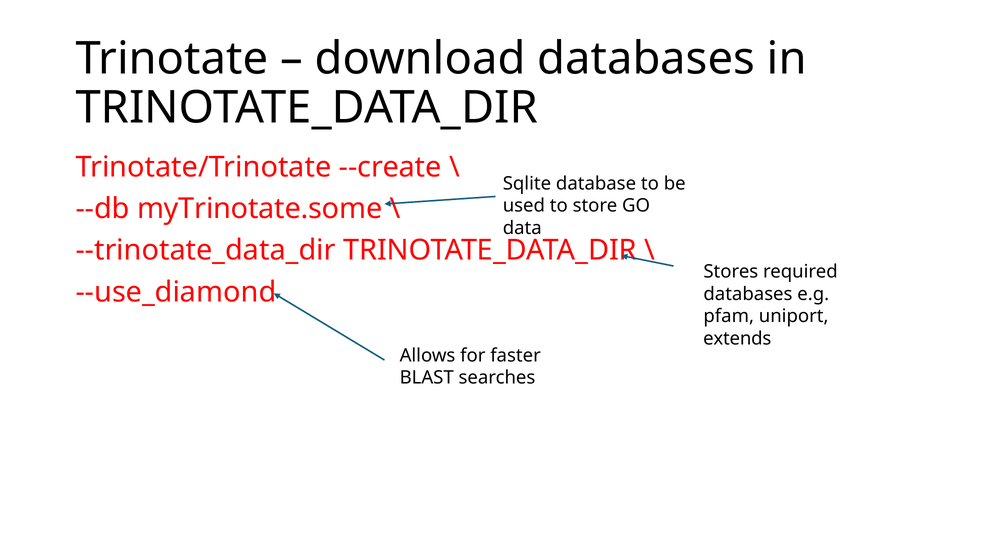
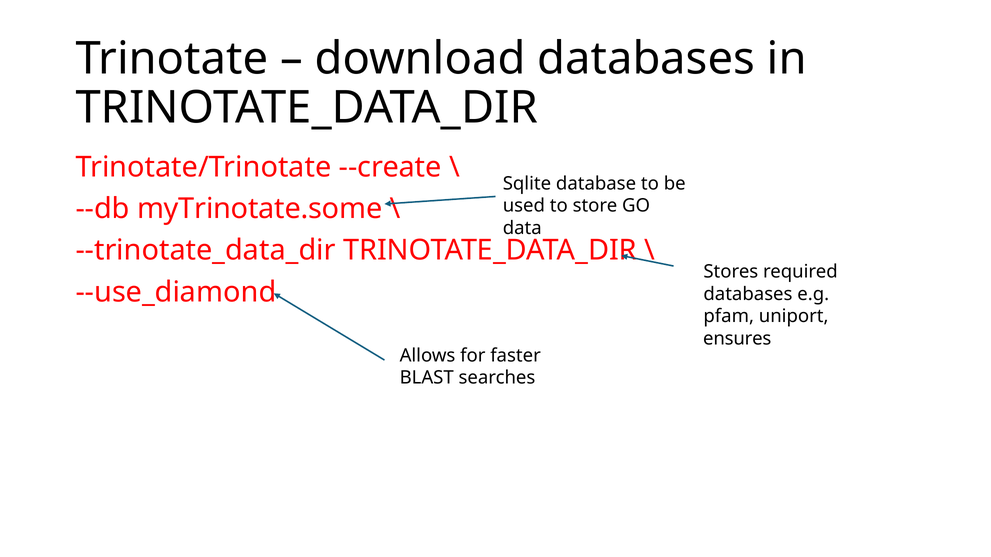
extends: extends -> ensures
